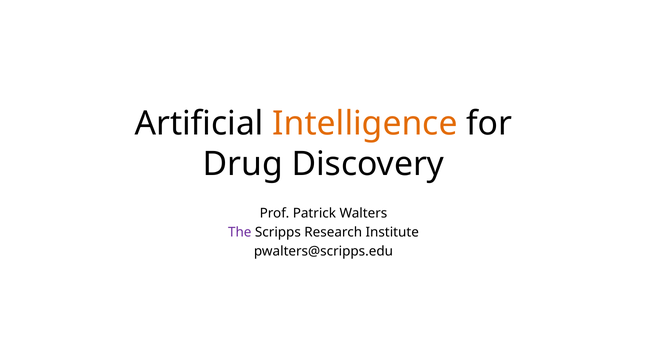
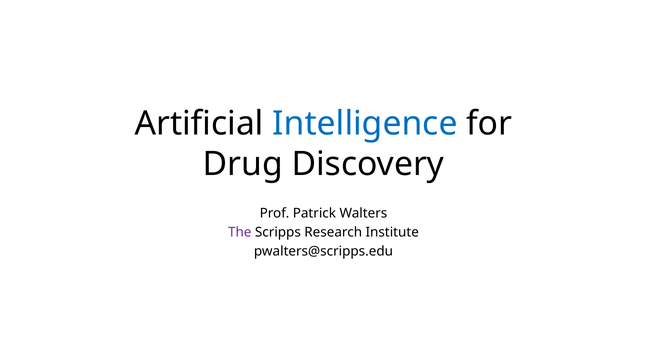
Intelligence colour: orange -> blue
